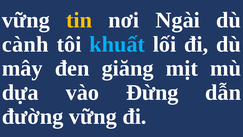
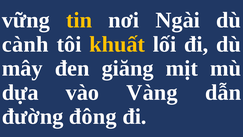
khuất colour: light blue -> yellow
Đừng: Đừng -> Vàng
đường vững: vững -> đông
